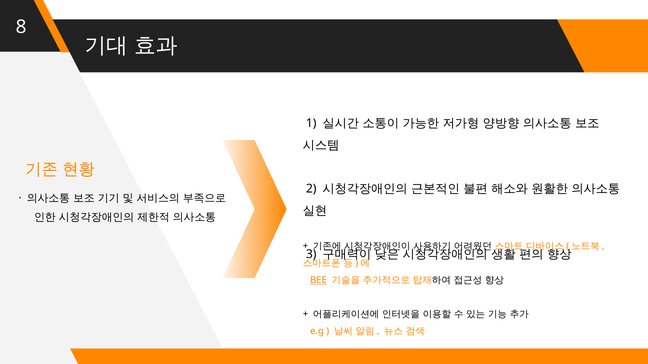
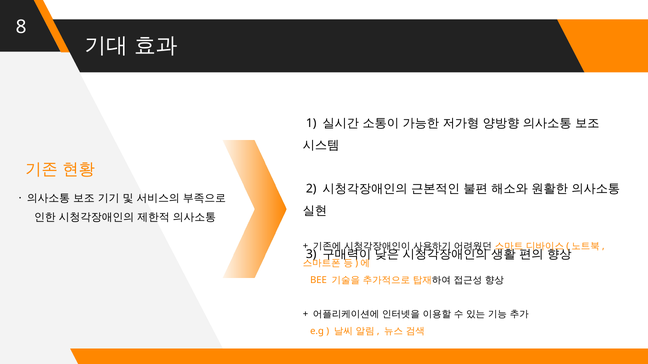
BEE underline: present -> none
